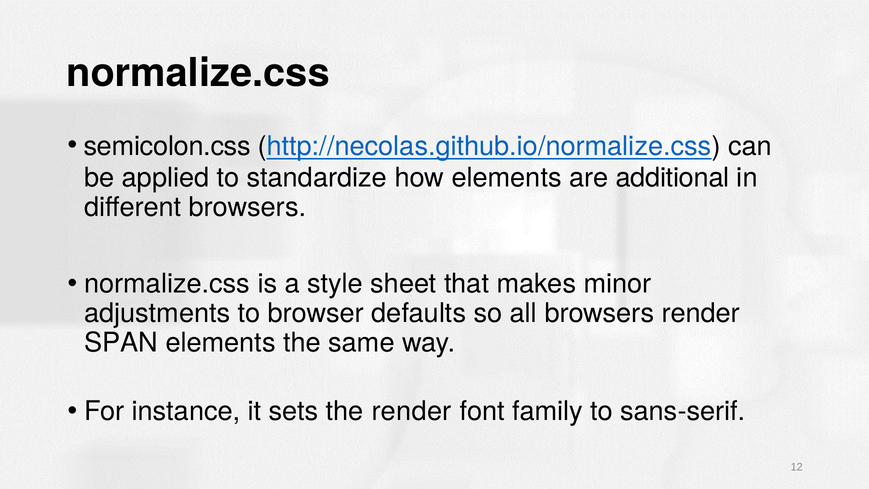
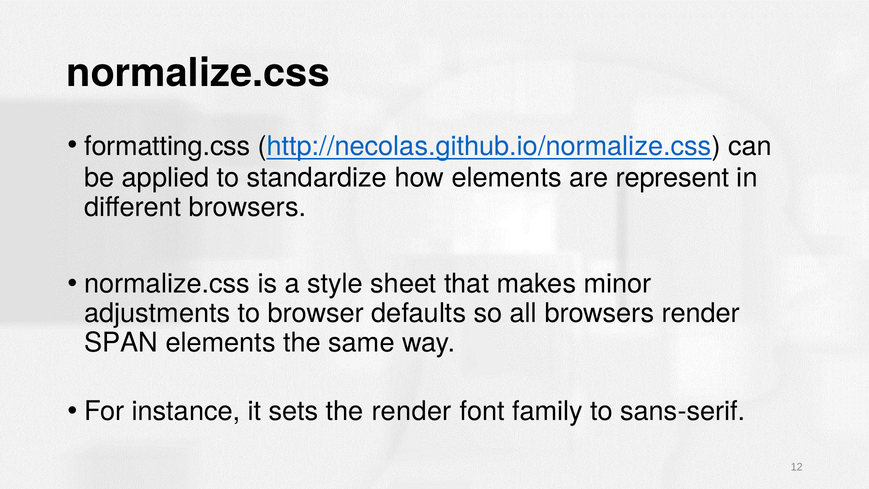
semicolon.css: semicolon.css -> formatting.css
additional: additional -> represent
